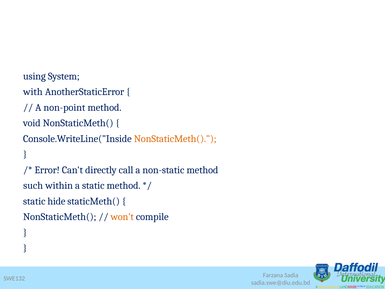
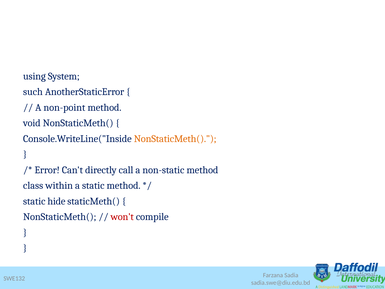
with: with -> such
such: such -> class
won't colour: orange -> red
